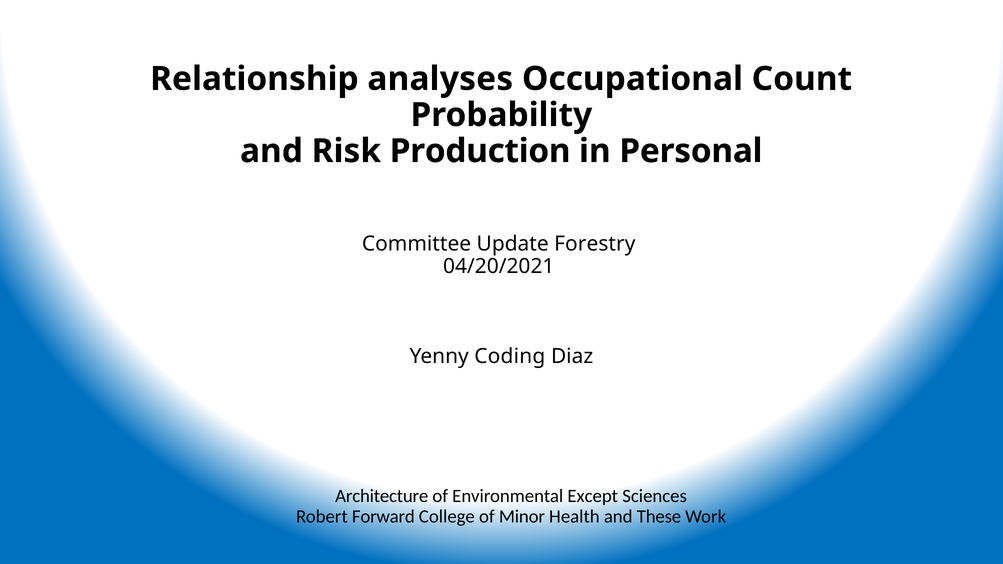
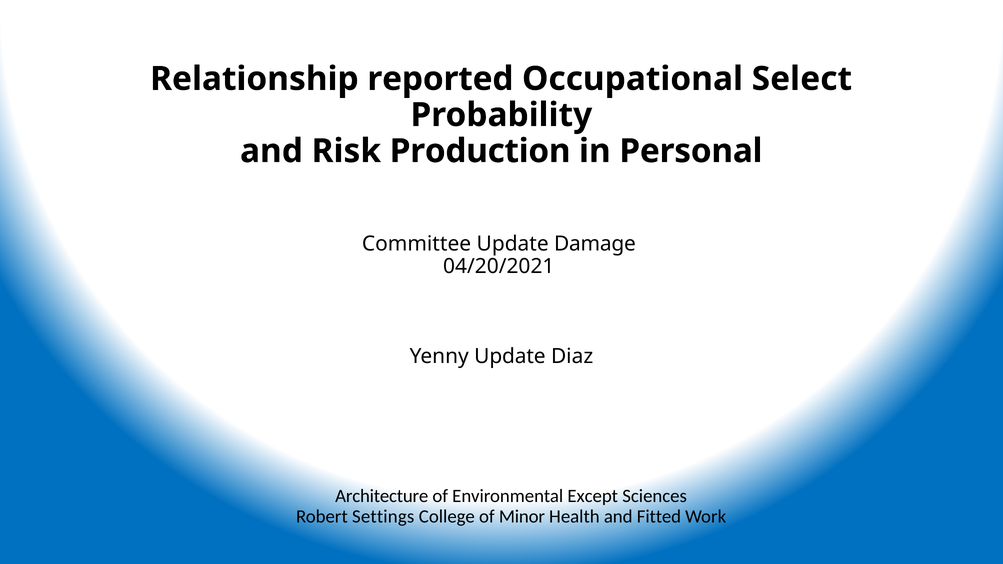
analyses: analyses -> reported
Count: Count -> Select
Forestry: Forestry -> Damage
Yenny Coding: Coding -> Update
Forward: Forward -> Settings
These: These -> Fitted
